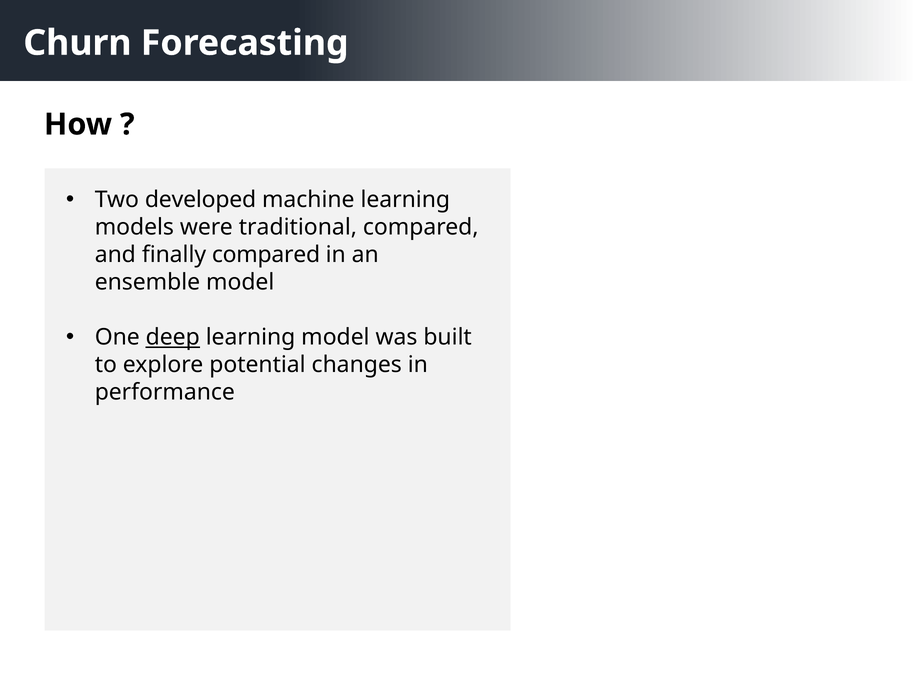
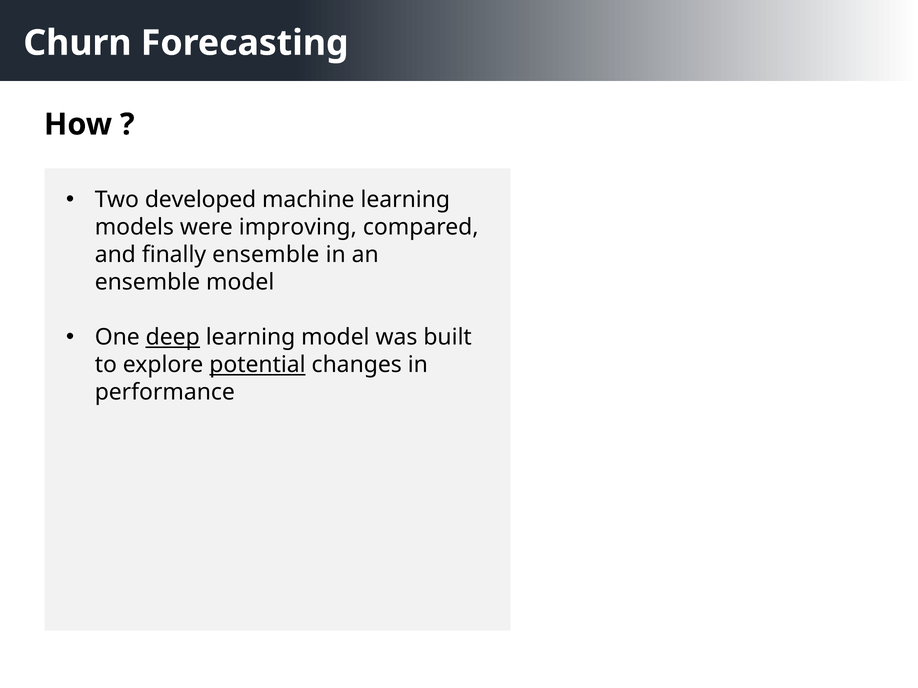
traditional: traditional -> improving
finally compared: compared -> ensemble
potential underline: none -> present
